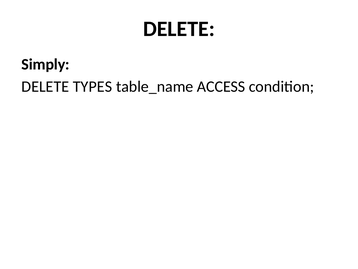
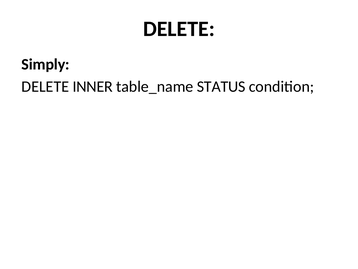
TYPES: TYPES -> INNER
ACCESS: ACCESS -> STATUS
